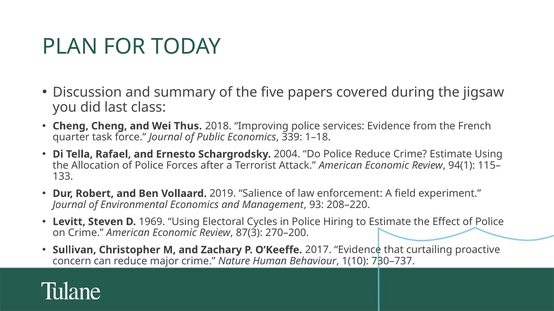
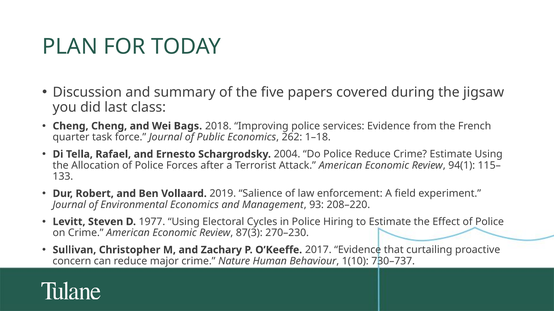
Thus: Thus -> Bags
339: 339 -> 262
1969: 1969 -> 1977
270–200: 270–200 -> 270–230
